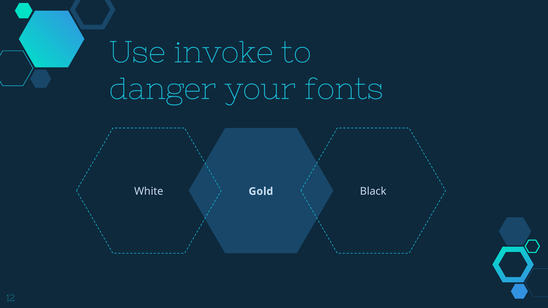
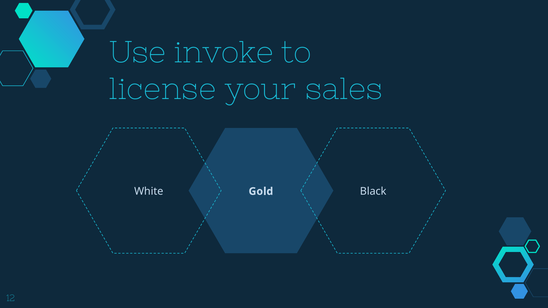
danger: danger -> license
fonts: fonts -> sales
